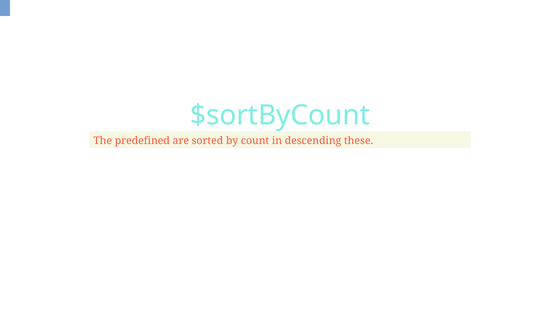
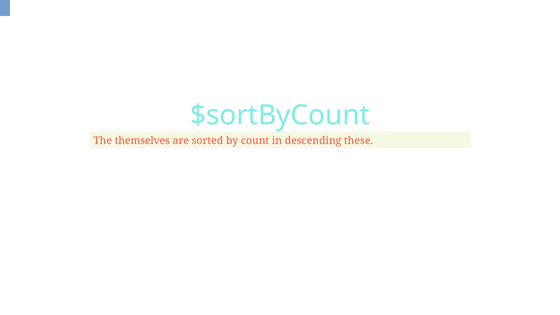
predefined: predefined -> themselves
